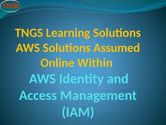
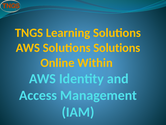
Solutions Assumed: Assumed -> Solutions
